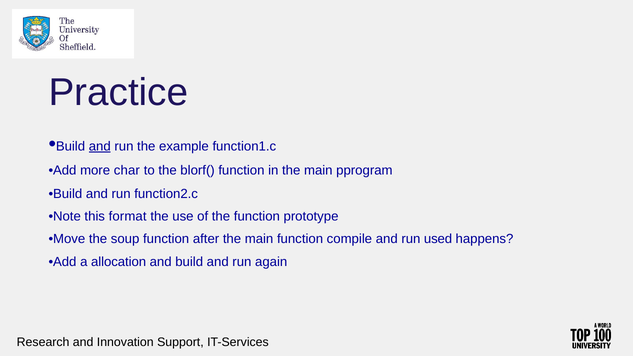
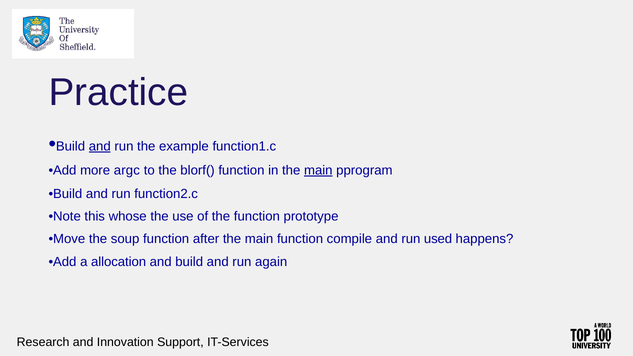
char: char -> argc
main at (318, 170) underline: none -> present
format: format -> whose
